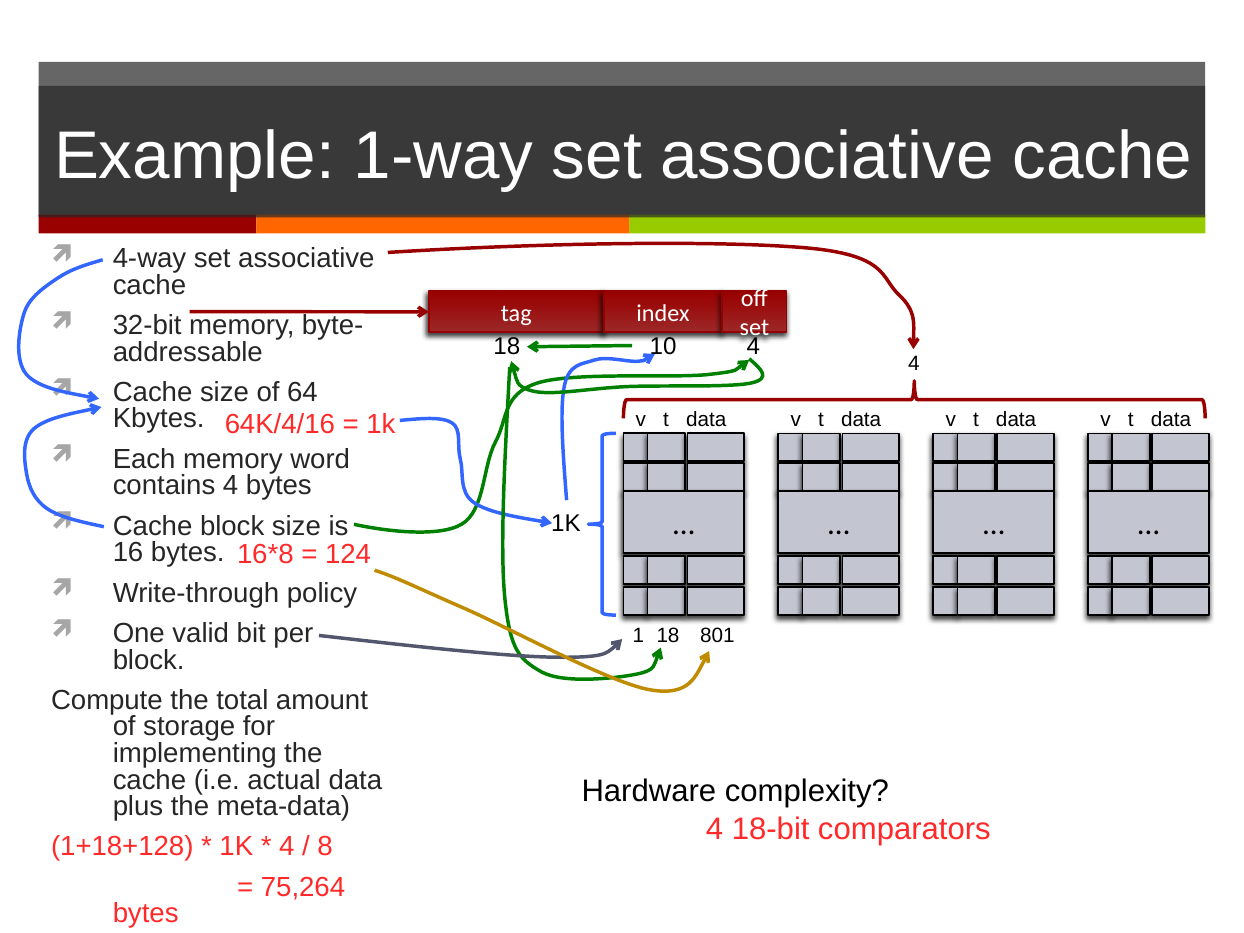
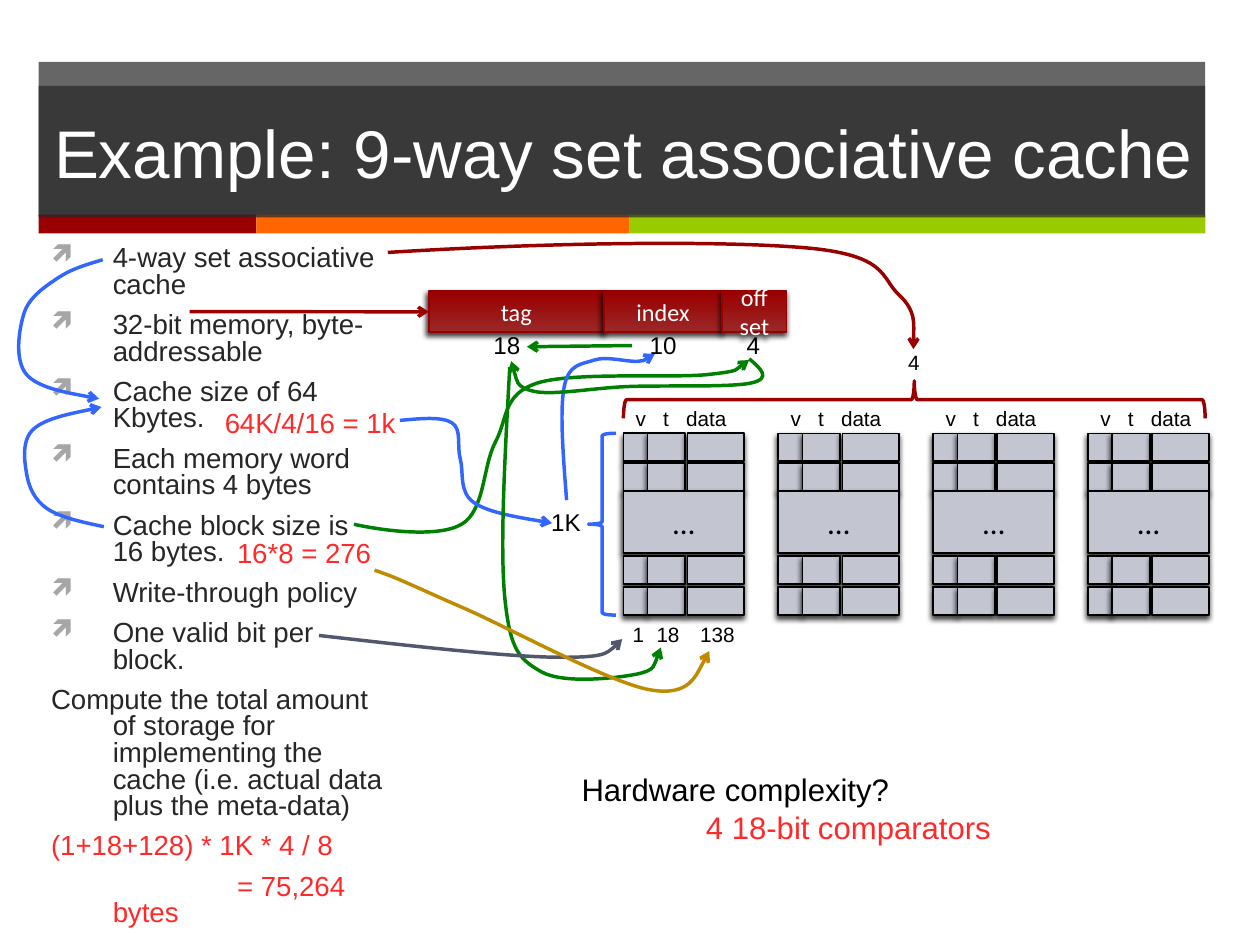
1-way: 1-way -> 9-way
124: 124 -> 276
801: 801 -> 138
